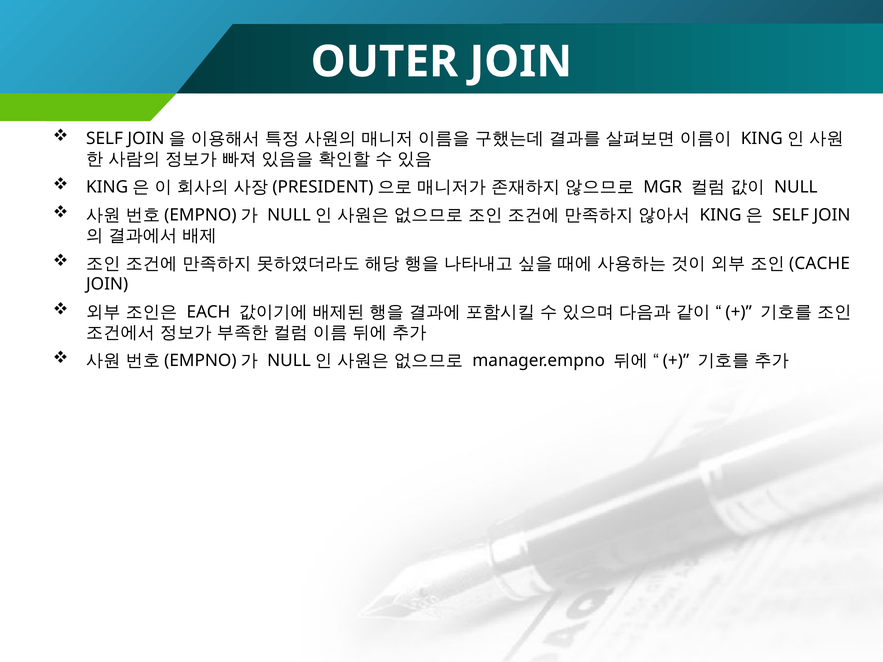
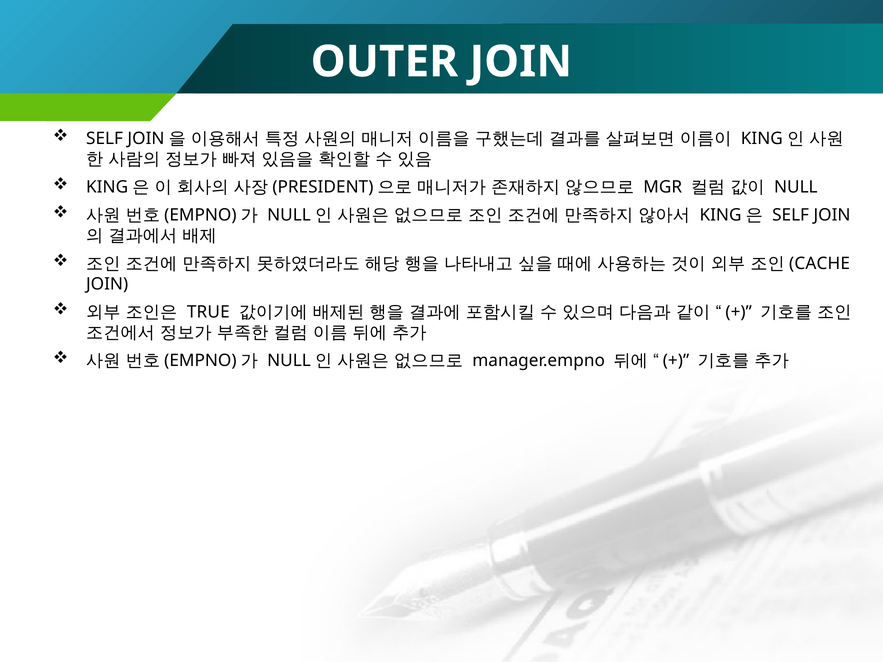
EACH: EACH -> TRUE
